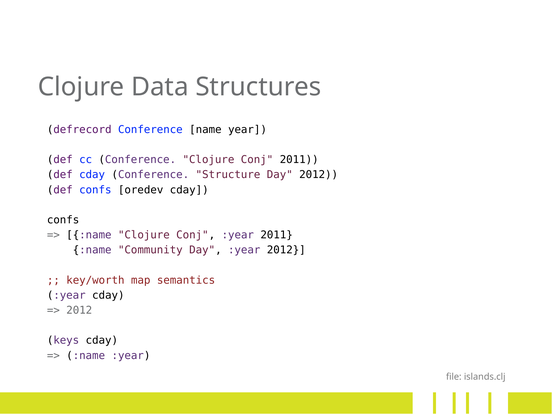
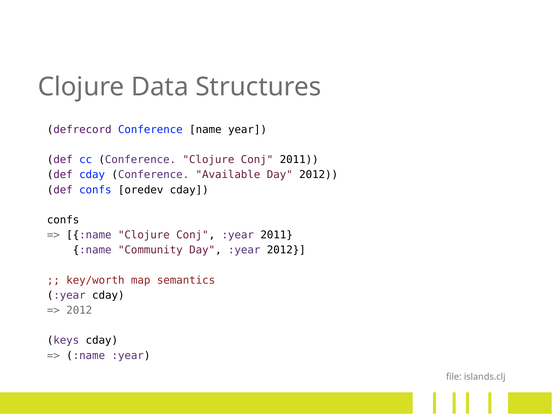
Structure: Structure -> Available
